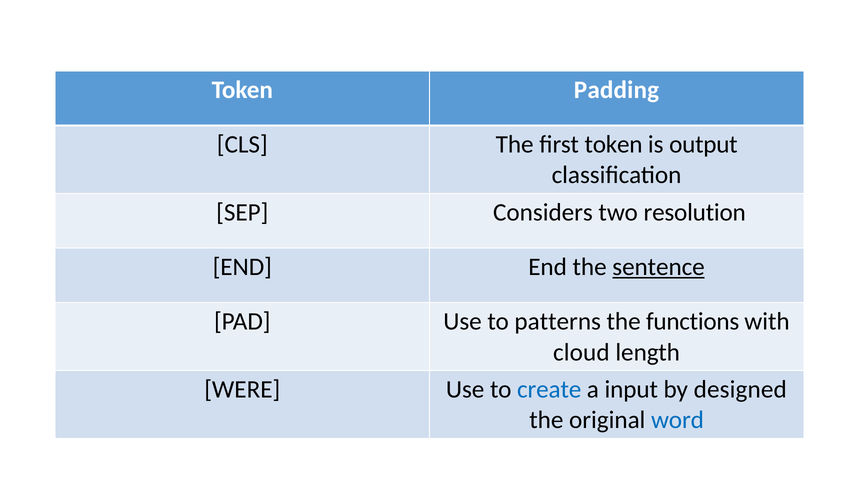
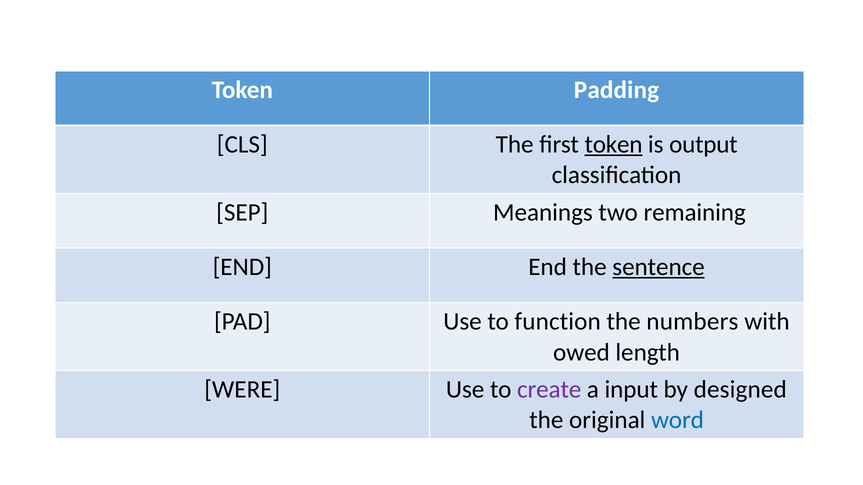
token at (614, 144) underline: none -> present
Considers: Considers -> Meanings
resolution: resolution -> remaining
patterns: patterns -> function
functions: functions -> numbers
cloud: cloud -> owed
create colour: blue -> purple
